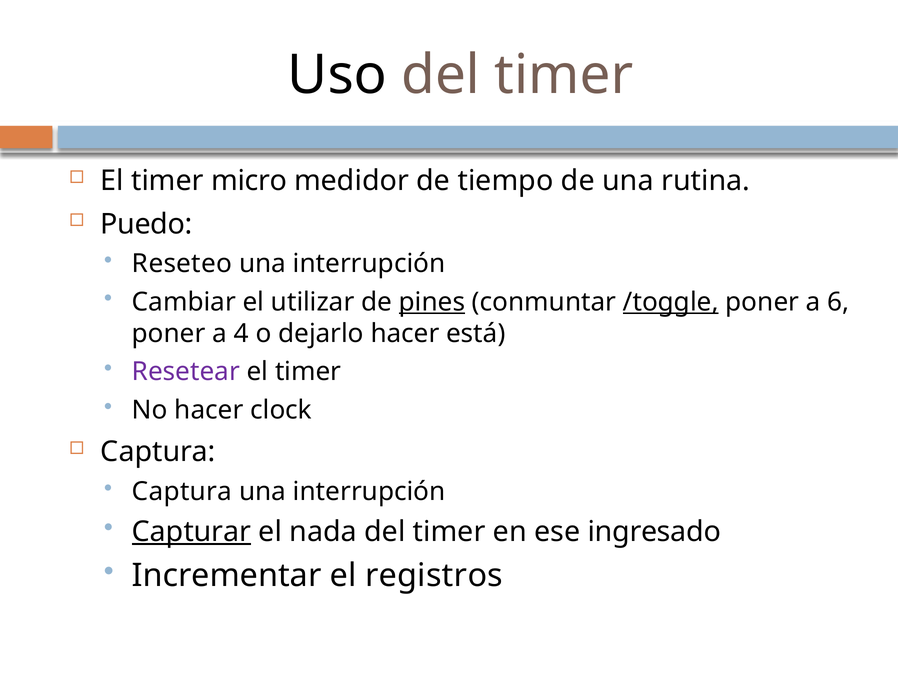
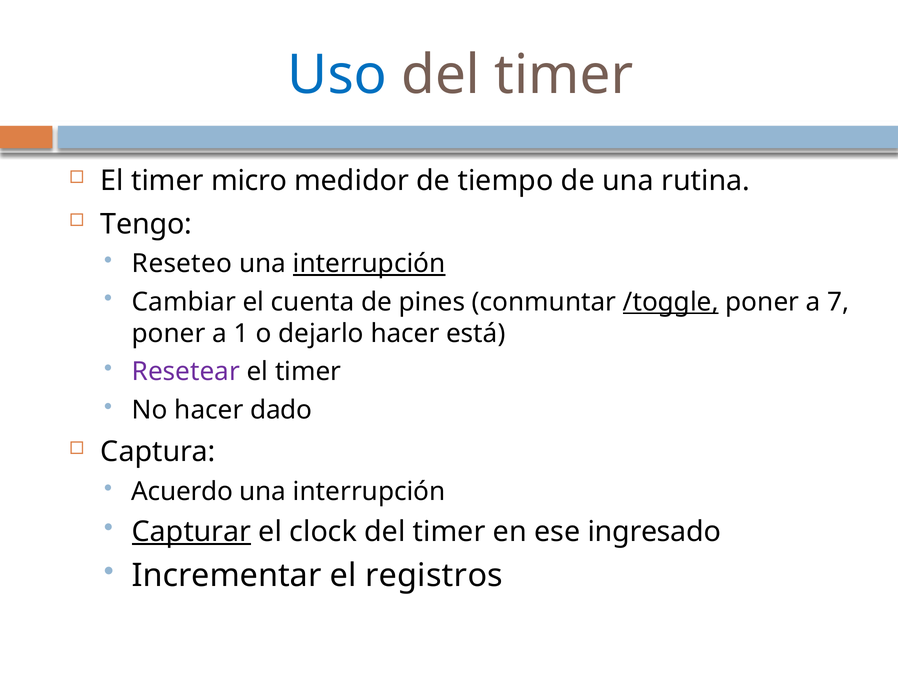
Uso colour: black -> blue
Puedo: Puedo -> Tengo
interrupción at (369, 264) underline: none -> present
utilizar: utilizar -> cuenta
pines underline: present -> none
6: 6 -> 7
4: 4 -> 1
clock: clock -> dado
Captura at (182, 491): Captura -> Acuerdo
nada: nada -> clock
